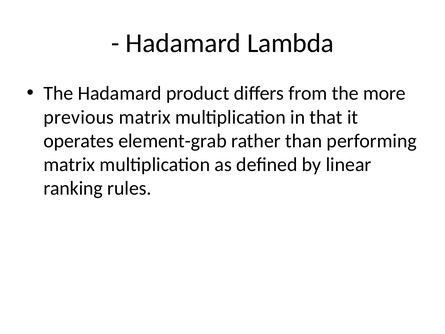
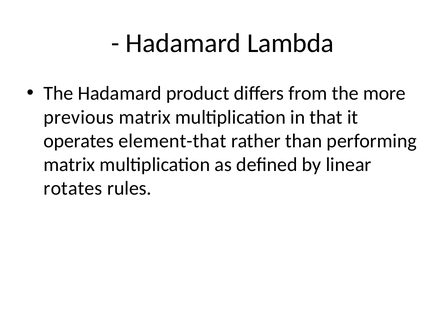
element-grab: element-grab -> element-that
ranking: ranking -> rotates
